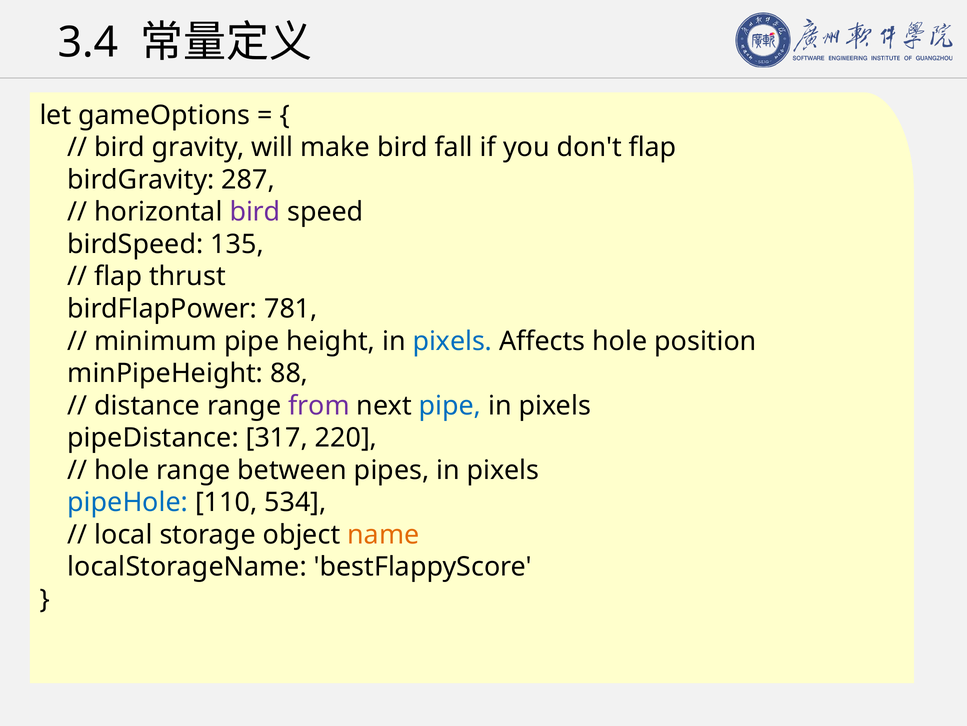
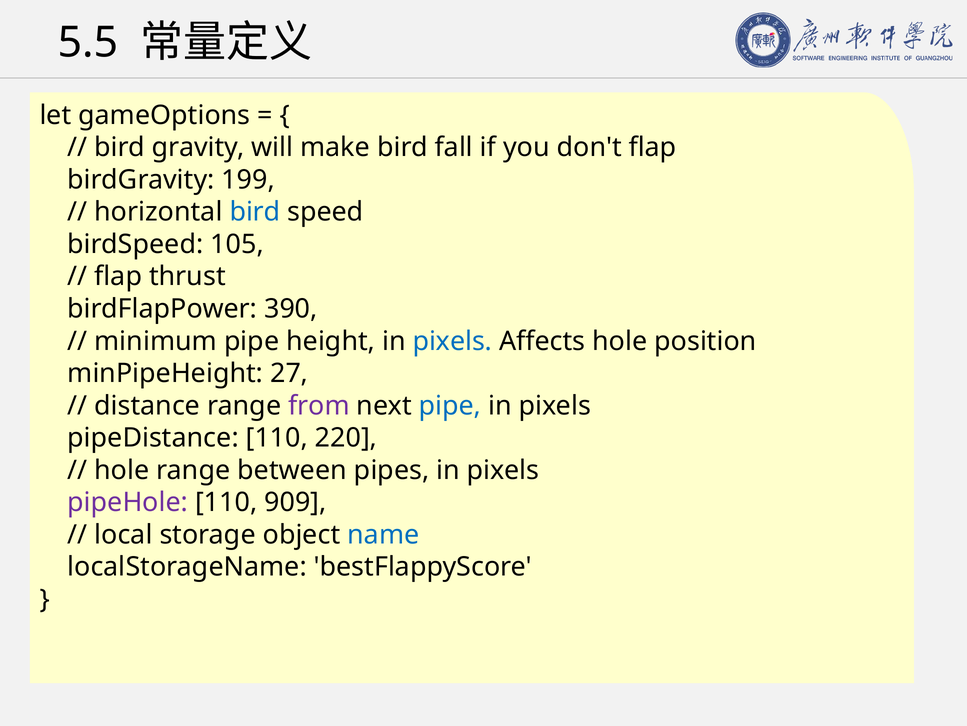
3.4: 3.4 -> 5.5
287: 287 -> 199
bird at (255, 212) colour: purple -> blue
135: 135 -> 105
781: 781 -> 390
88: 88 -> 27
pipeDistance 317: 317 -> 110
pipeHole colour: blue -> purple
534: 534 -> 909
name colour: orange -> blue
